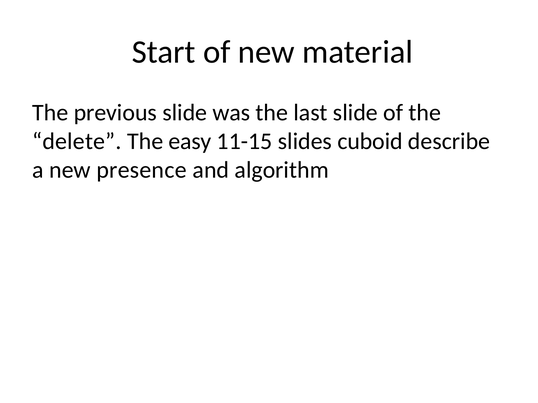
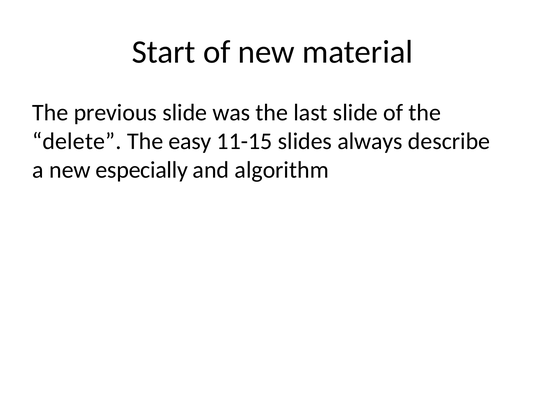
cuboid: cuboid -> always
presence: presence -> especially
